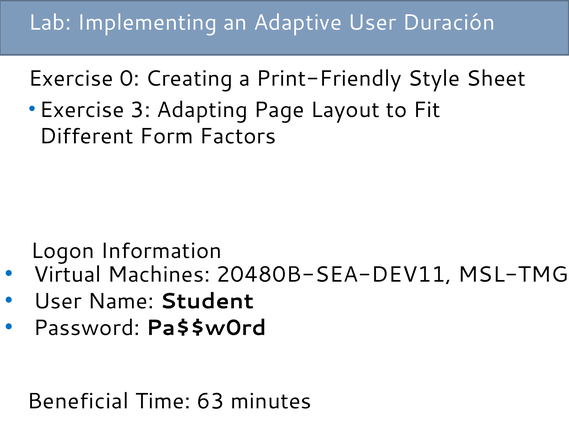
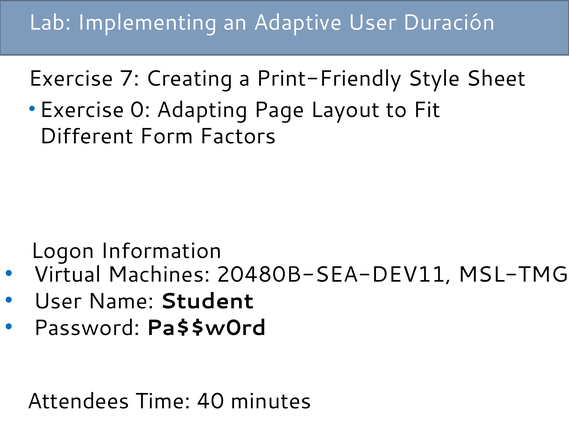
0: 0 -> 7
3: 3 -> 0
Beneficial: Beneficial -> Attendees
63: 63 -> 40
